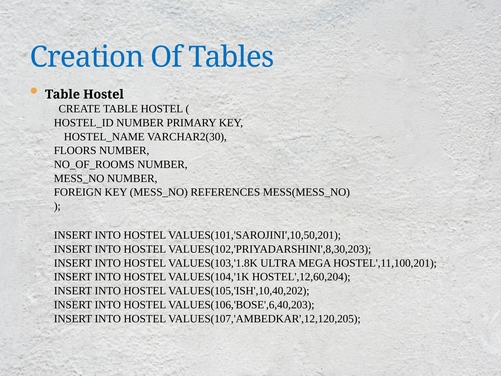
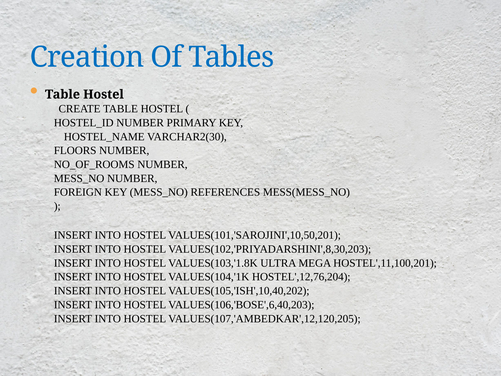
HOSTEL',12,60,204: HOSTEL',12,60,204 -> HOSTEL',12,76,204
